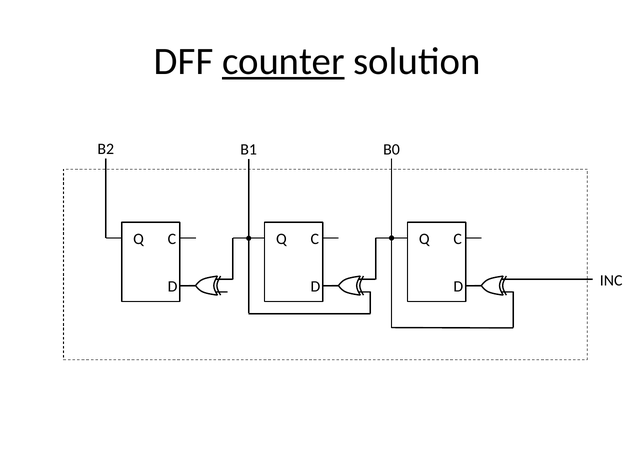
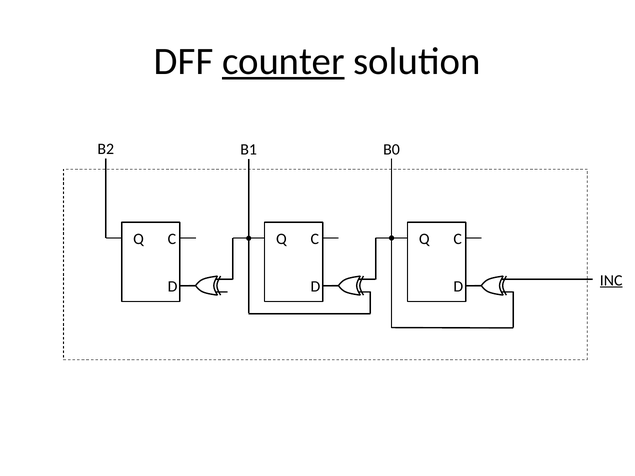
INC underline: none -> present
